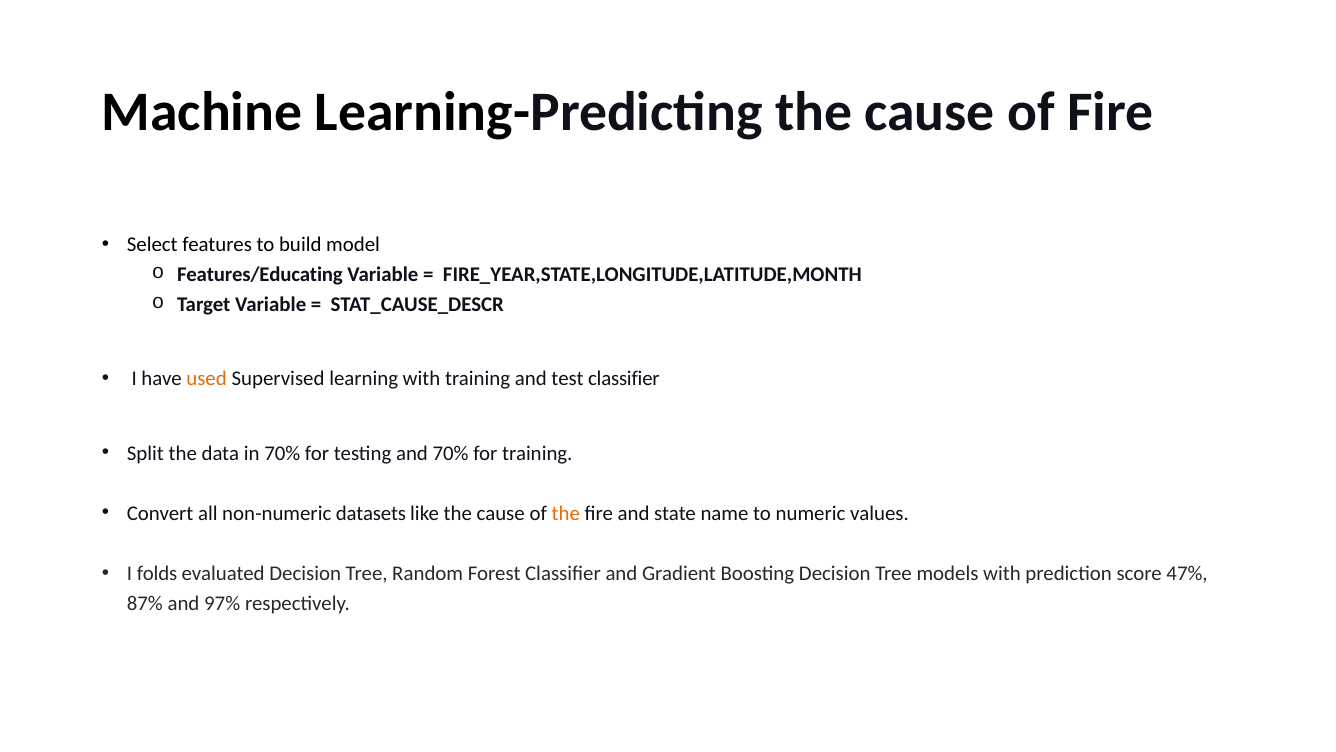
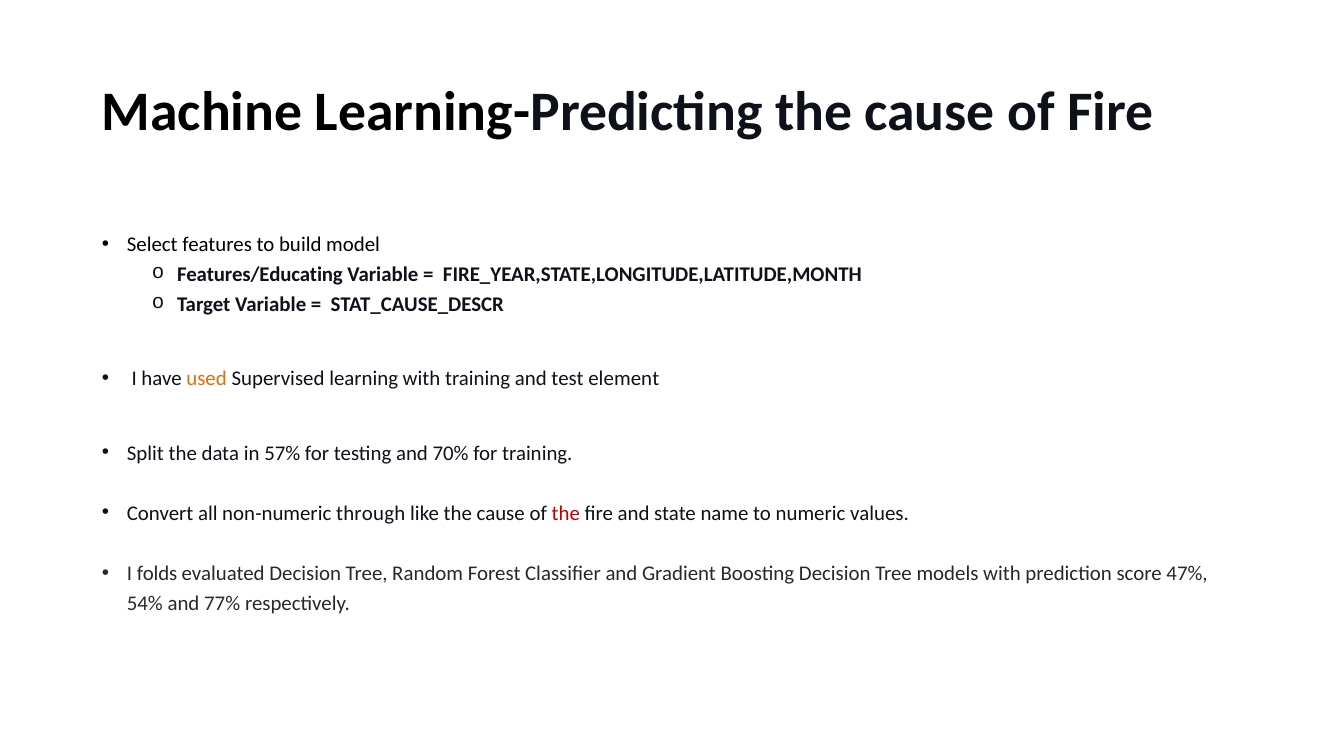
test classifier: classifier -> element
in 70%: 70% -> 57%
datasets: datasets -> through
the at (566, 513) colour: orange -> red
87%: 87% -> 54%
97%: 97% -> 77%
